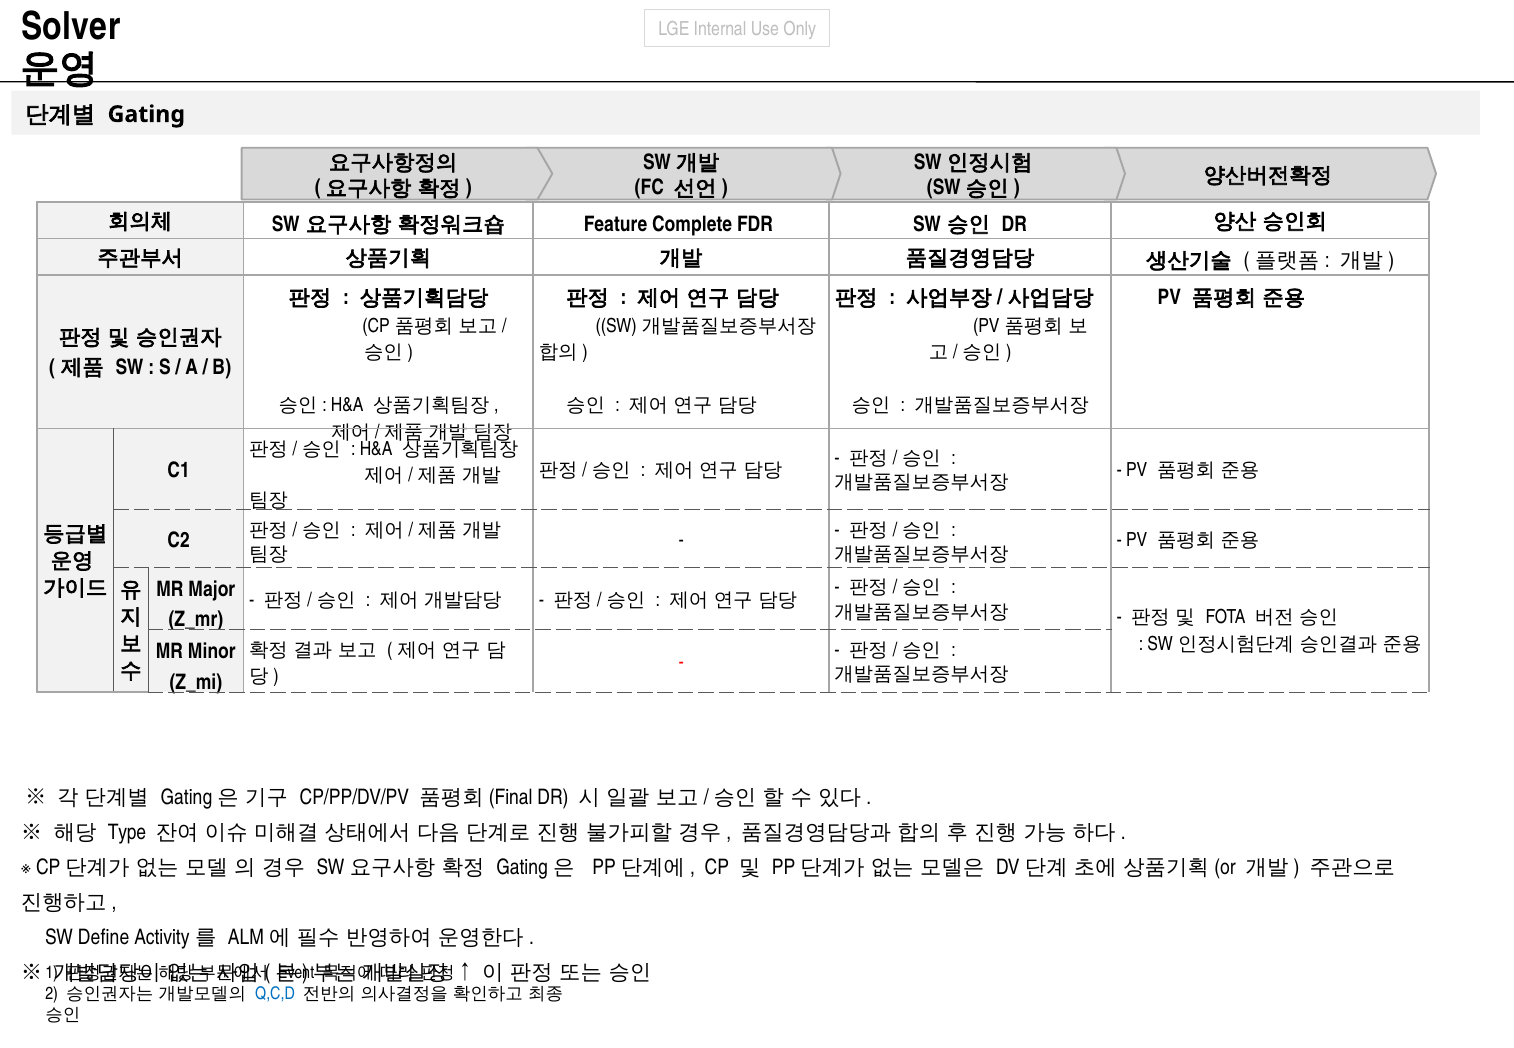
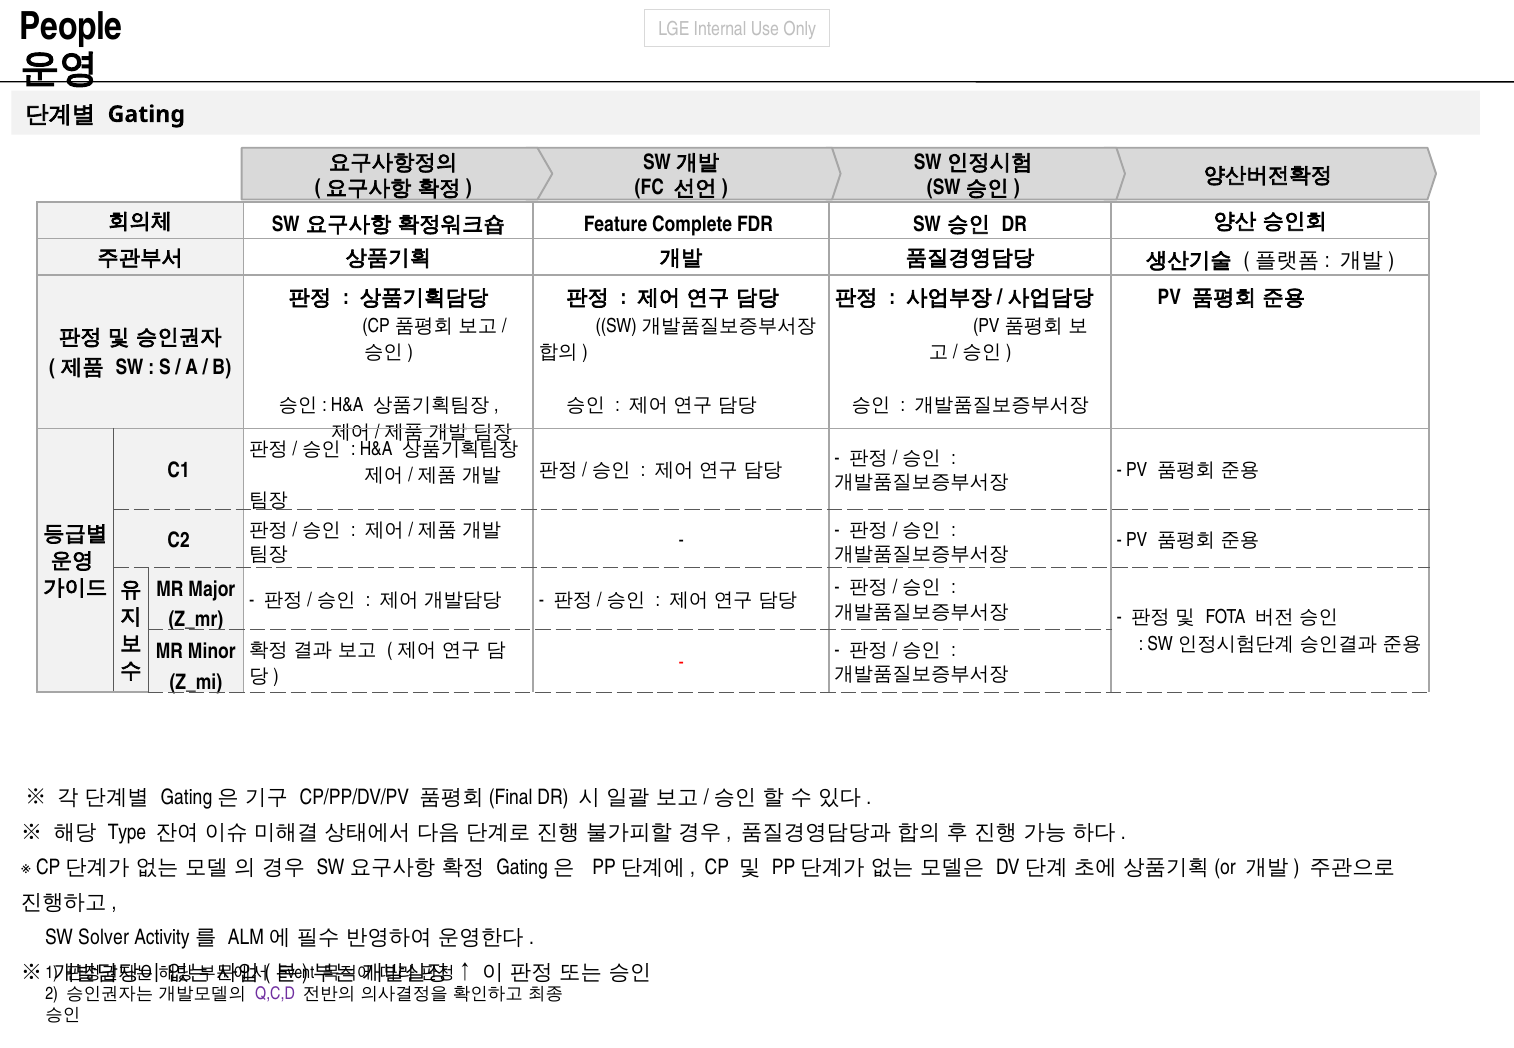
Solver: Solver -> People
Define: Define -> Solver
Q,C,D colour: blue -> purple
